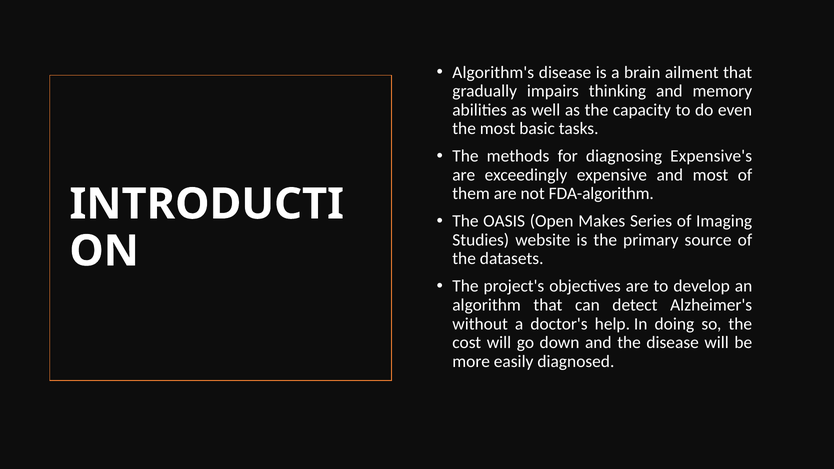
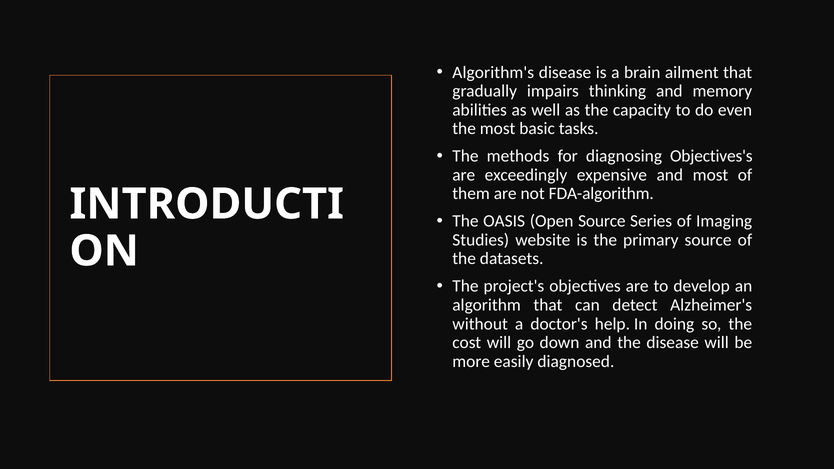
Expensive's: Expensive's -> Objectives's
Open Makes: Makes -> Source
